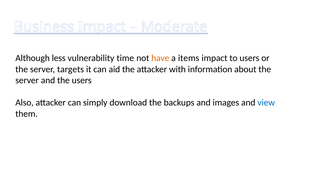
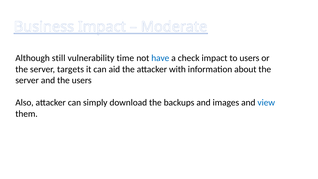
less: less -> still
have colour: orange -> blue
items: items -> check
